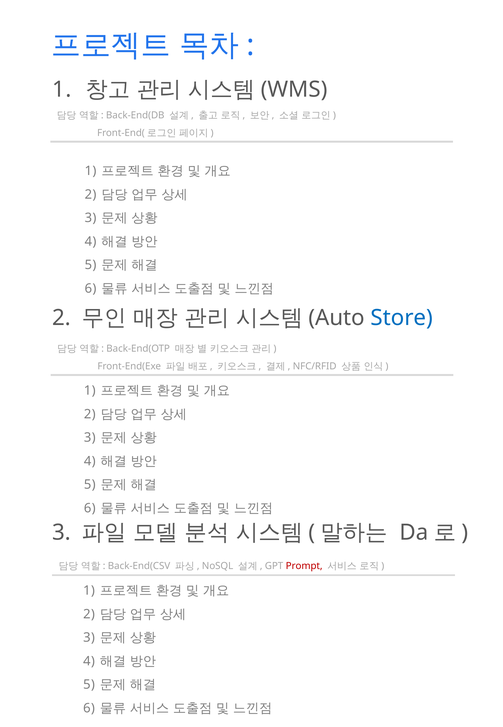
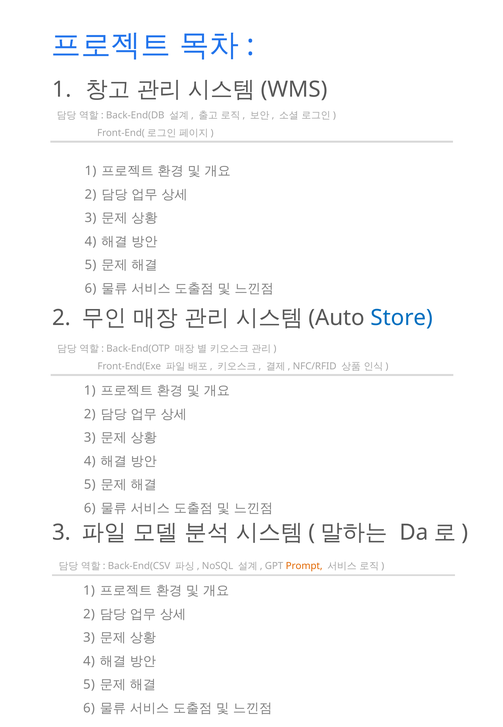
Prompt colour: red -> orange
